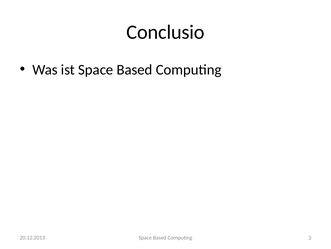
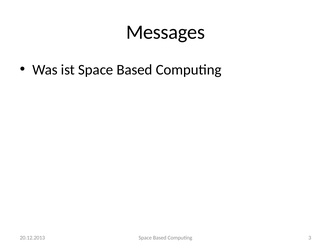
Conclusio: Conclusio -> Messages
